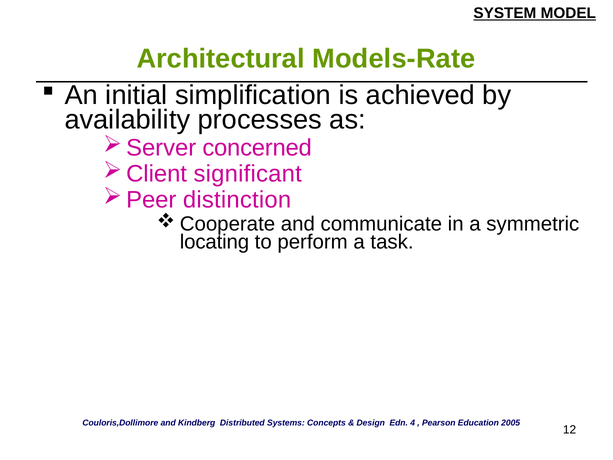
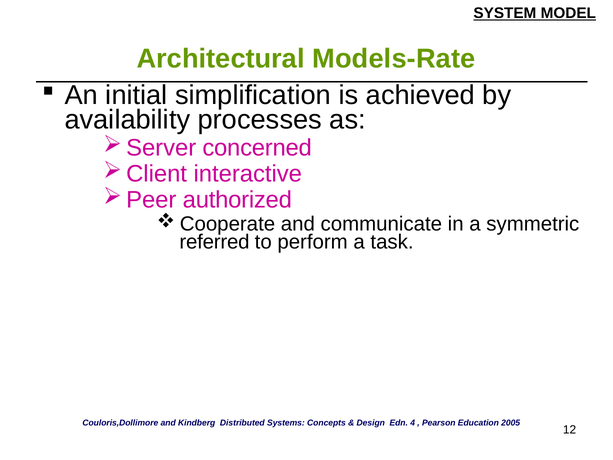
significant: significant -> interactive
distinction: distinction -> authorized
locating: locating -> referred
